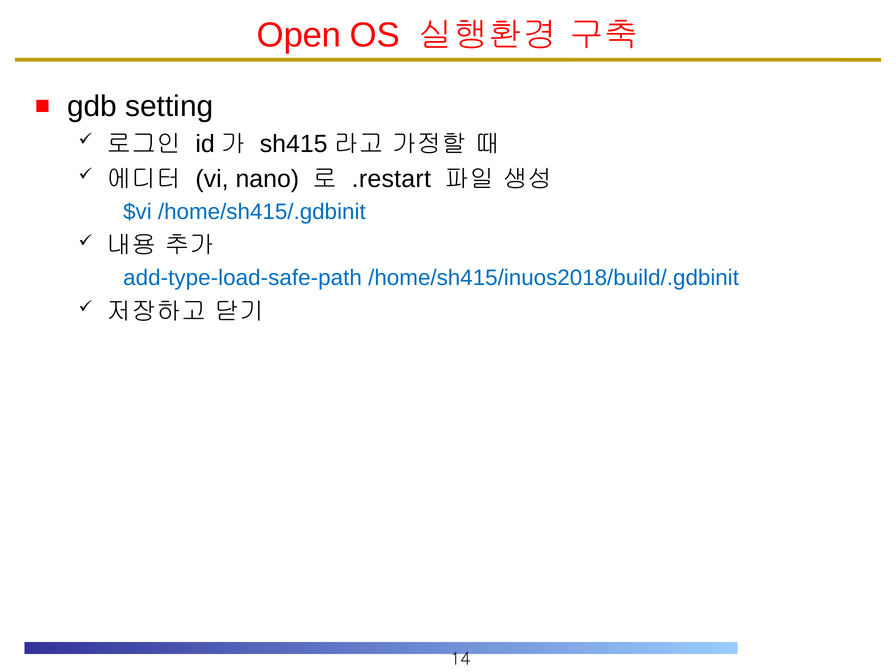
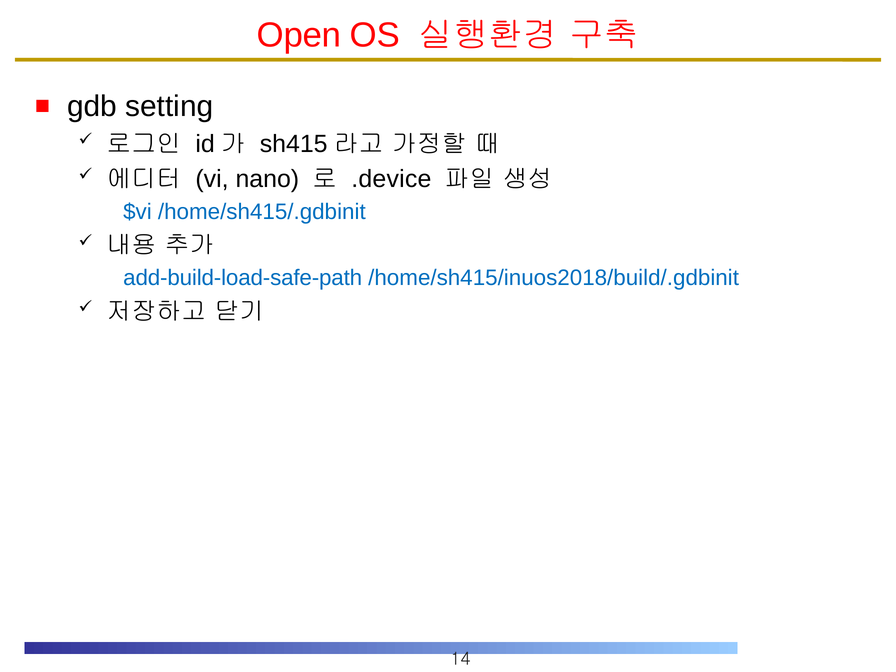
.restart: .restart -> .device
add-type-load-safe-path: add-type-load-safe-path -> add-build-load-safe-path
